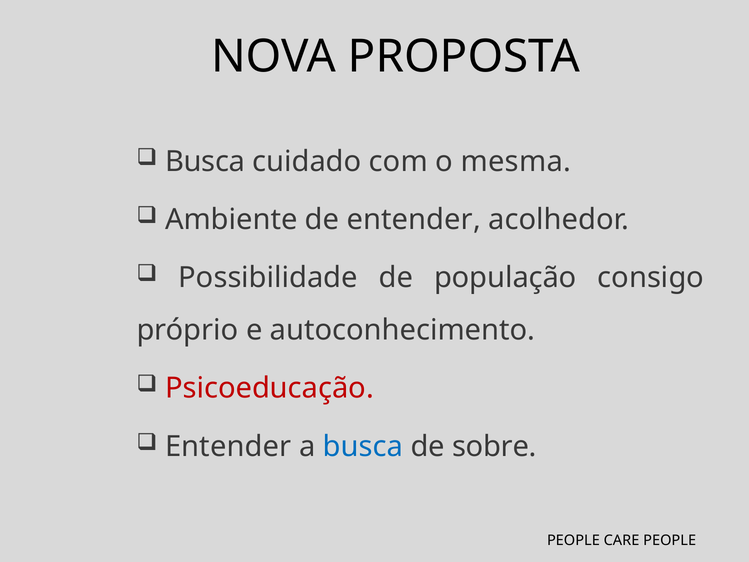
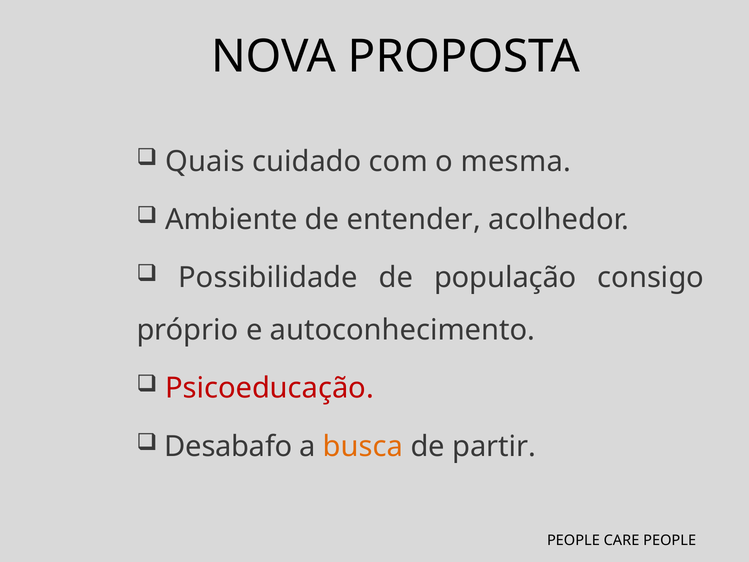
Busca at (205, 161): Busca -> Quais
Entender at (228, 446): Entender -> Desabafo
busca at (363, 446) colour: blue -> orange
sobre: sobre -> partir
